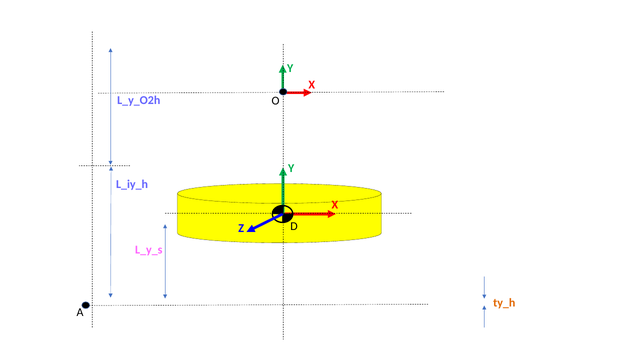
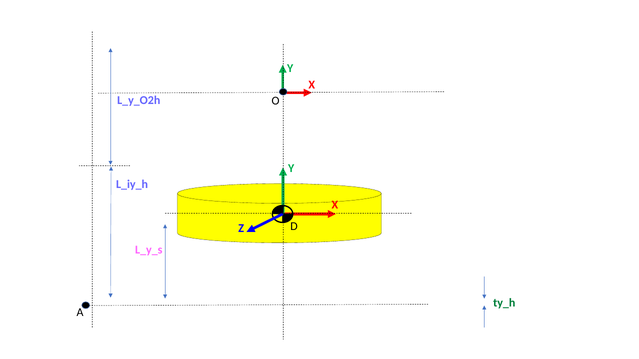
ty_h colour: orange -> green
